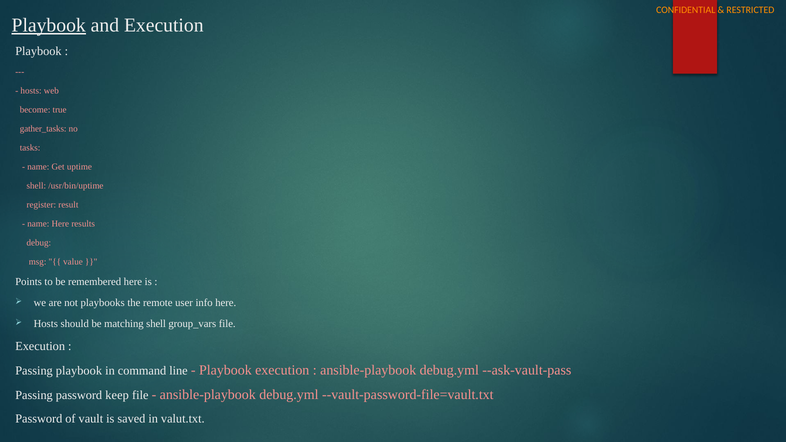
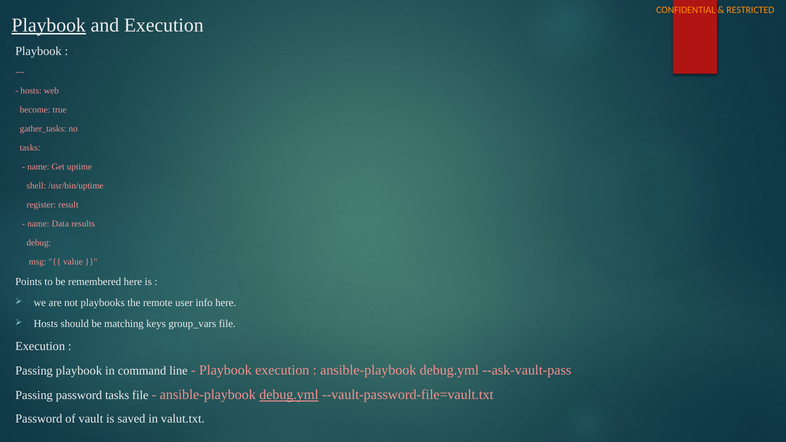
name Here: Here -> Data
matching shell: shell -> keys
password keep: keep -> tasks
debug.yml at (289, 395) underline: none -> present
